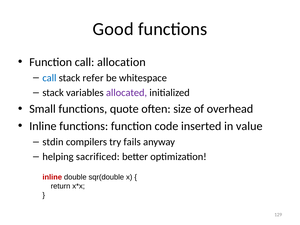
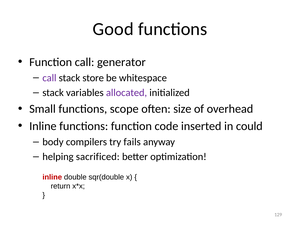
allocation: allocation -> generator
call at (49, 78) colour: blue -> purple
refer: refer -> store
quote: quote -> scope
value: value -> could
stdin: stdin -> body
